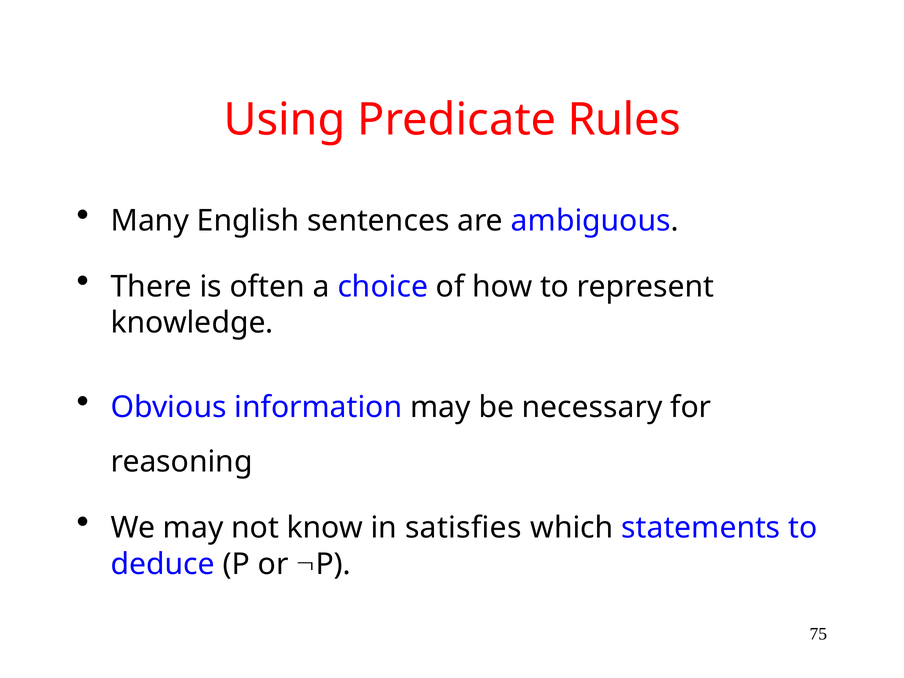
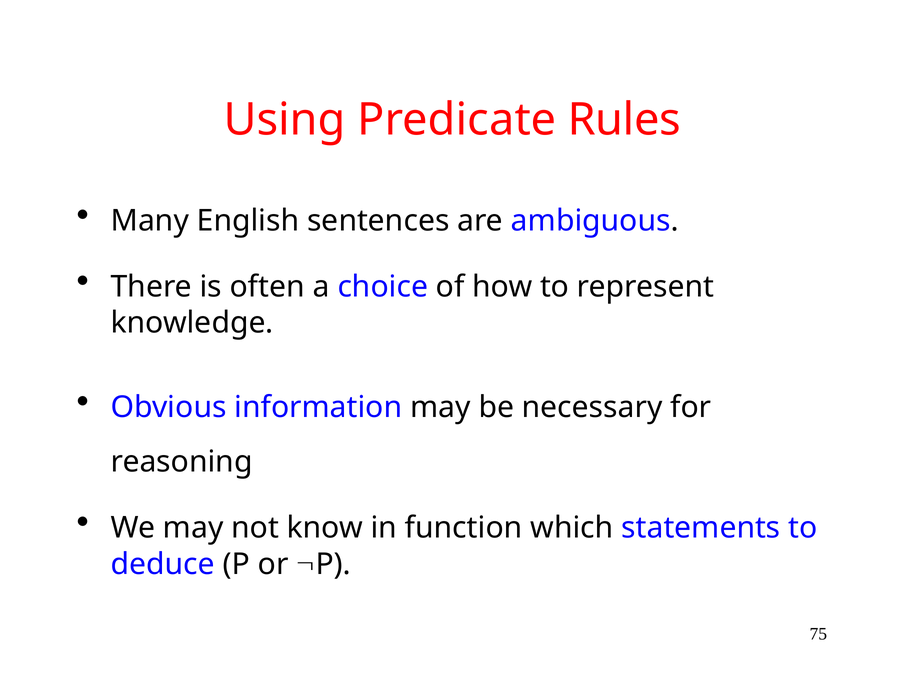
satisfies: satisfies -> function
